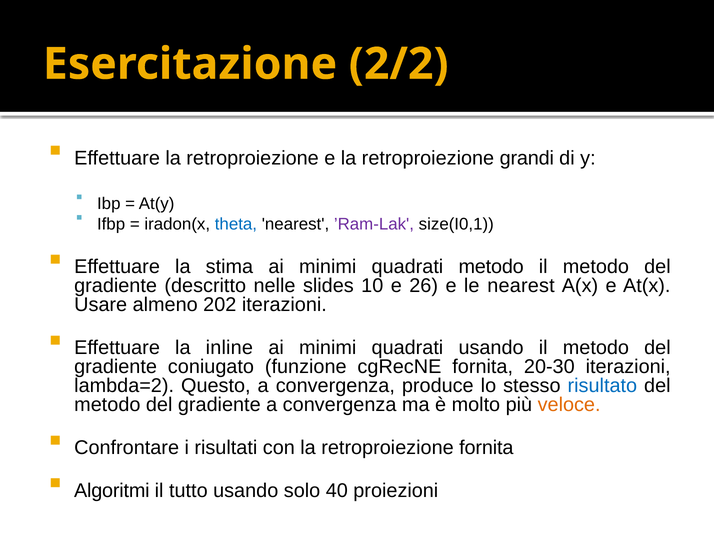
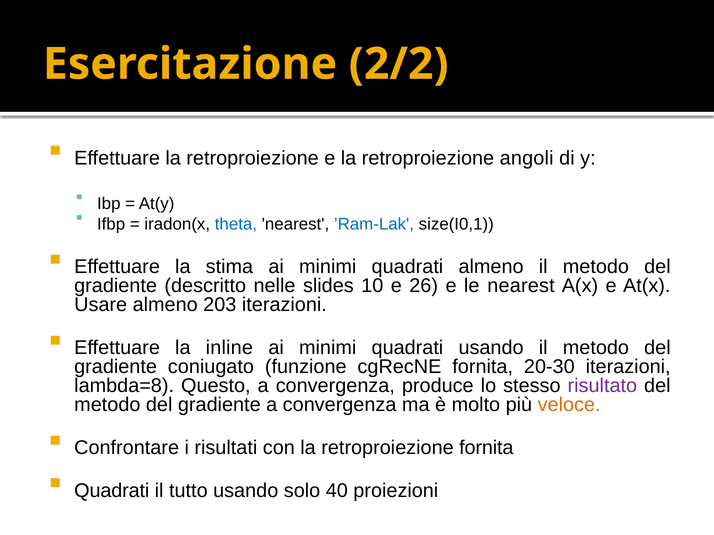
grandi: grandi -> angoli
’Ram-Lak colour: purple -> blue
quadrati metodo: metodo -> almeno
202: 202 -> 203
lambda=2: lambda=2 -> lambda=8
risultato colour: blue -> purple
Algoritmi at (112, 491): Algoritmi -> Quadrati
